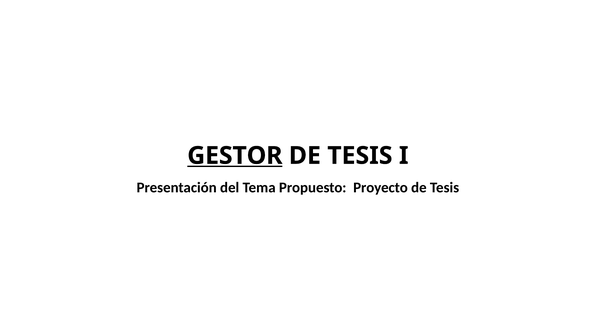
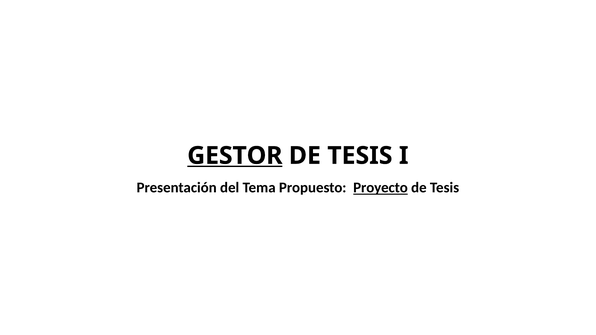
Proyecto underline: none -> present
